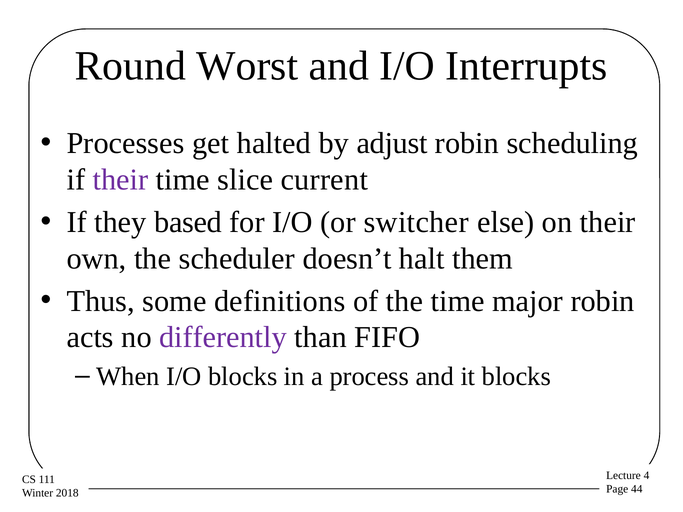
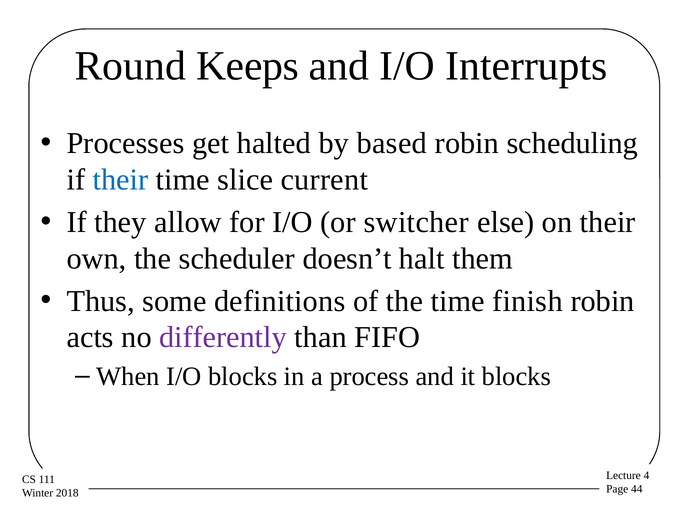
Worst: Worst -> Keeps
adjust: adjust -> based
their at (120, 180) colour: purple -> blue
based: based -> allow
major: major -> finish
